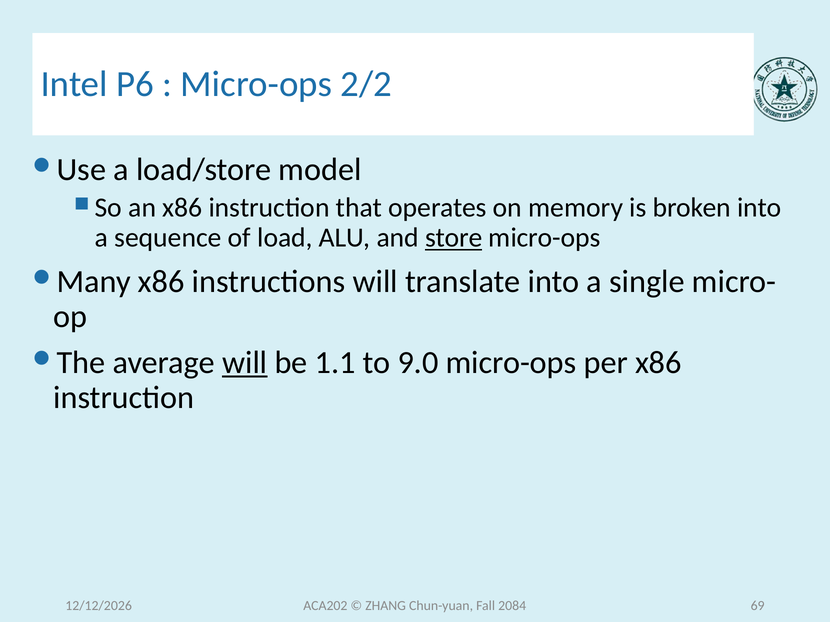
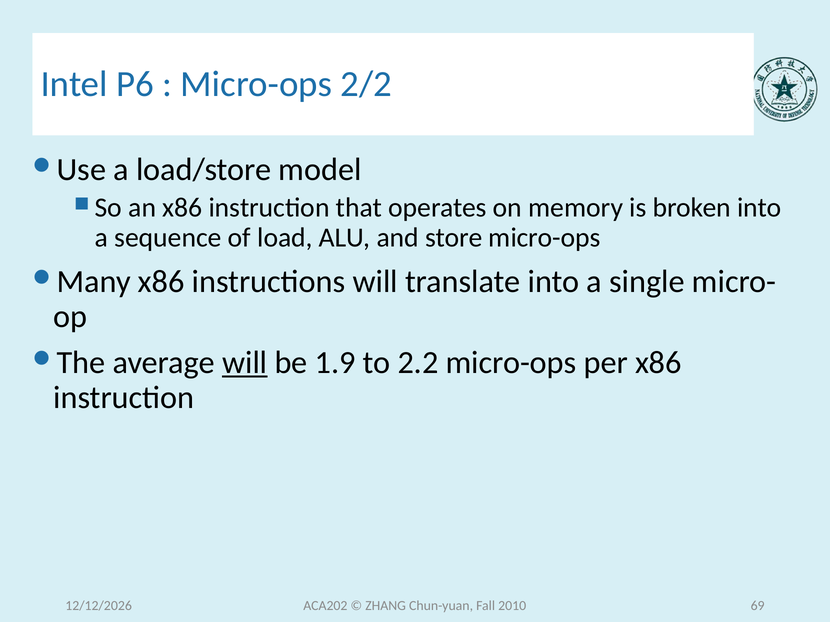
store underline: present -> none
1.1: 1.1 -> 1.9
9.0: 9.0 -> 2.2
2084: 2084 -> 2010
